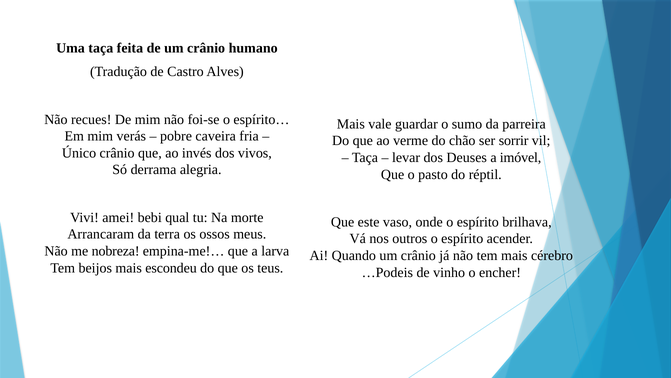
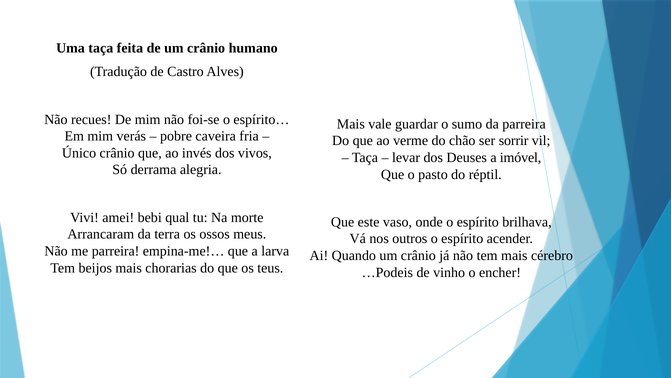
me nobreza: nobreza -> parreira
escondeu: escondeu -> chorarias
